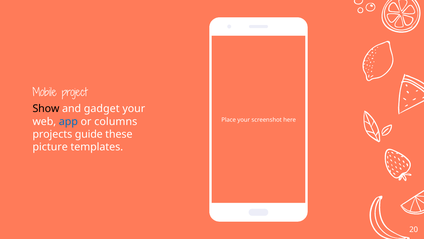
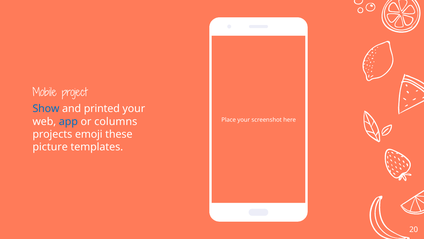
Show colour: black -> blue
gadget: gadget -> printed
guide: guide -> emoji
